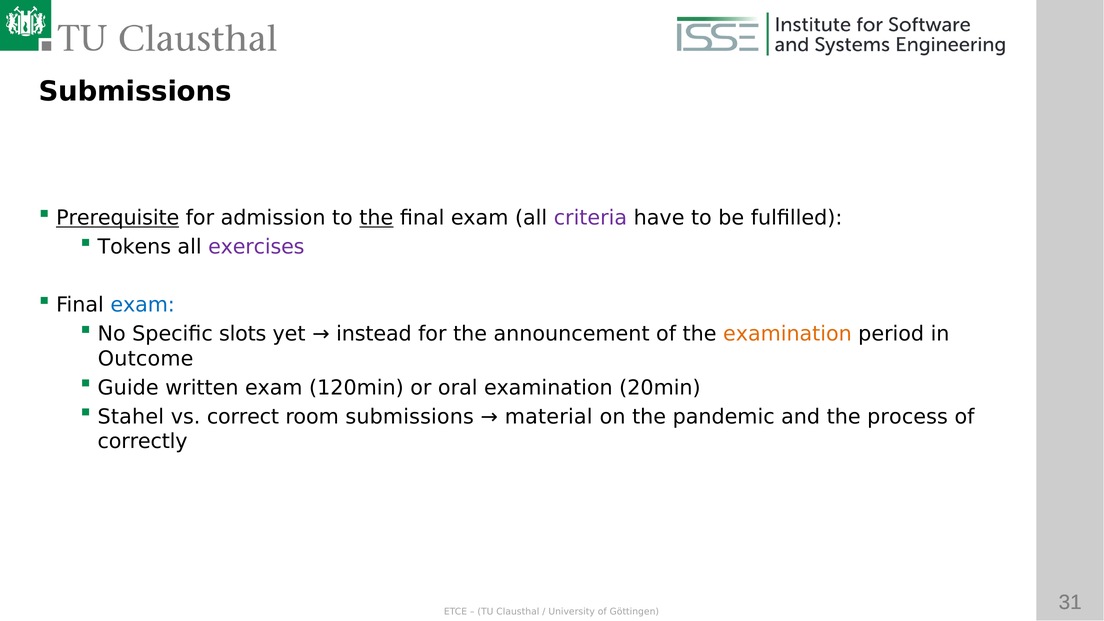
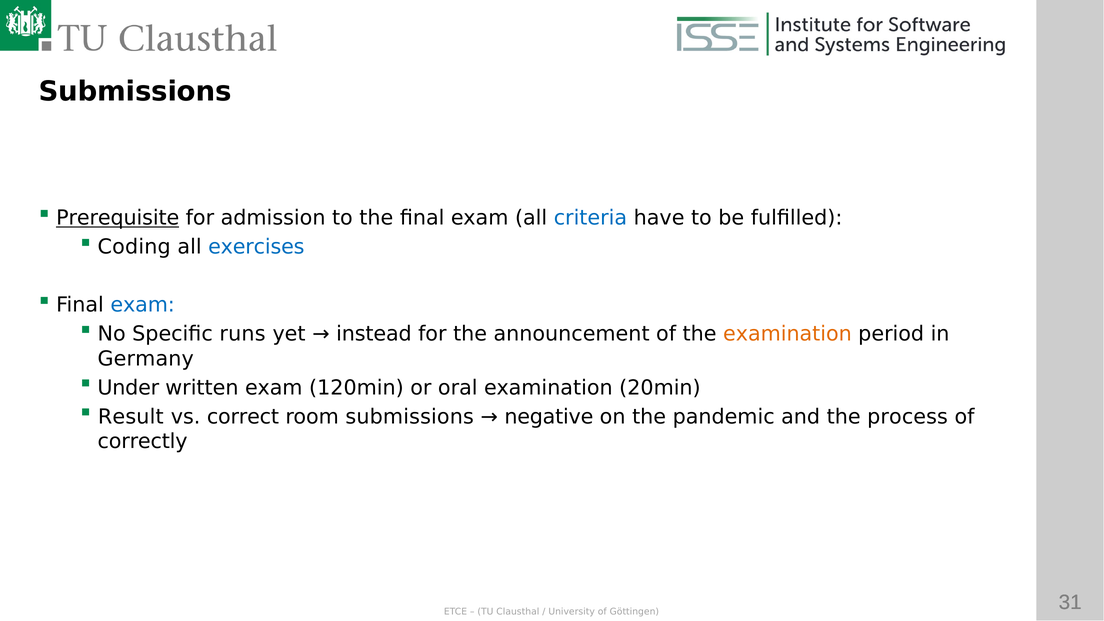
the at (376, 218) underline: present -> none
criteria colour: purple -> blue
Tokens: Tokens -> Coding
exercises colour: purple -> blue
slots: slots -> runs
Outcome: Outcome -> Germany
Guide: Guide -> Under
Stahel: Stahel -> Result
material: material -> negative
